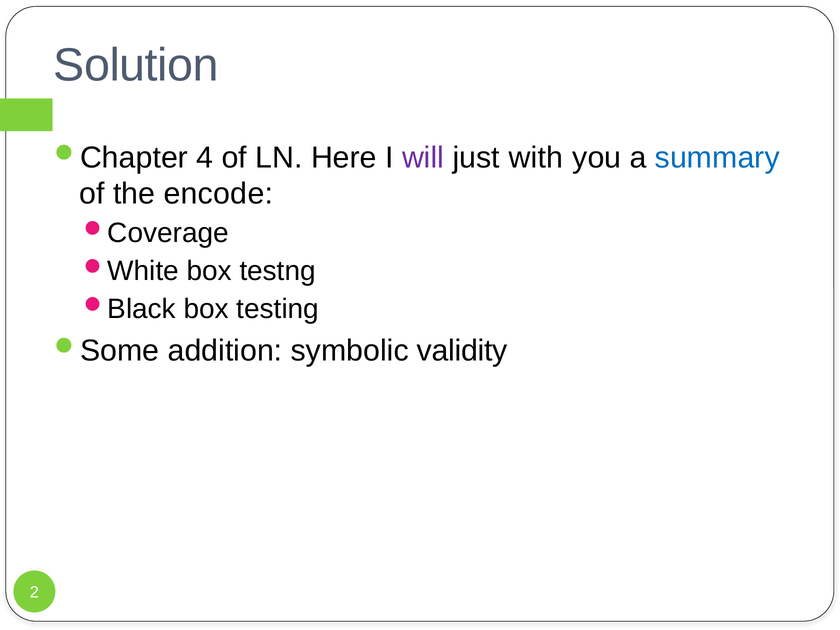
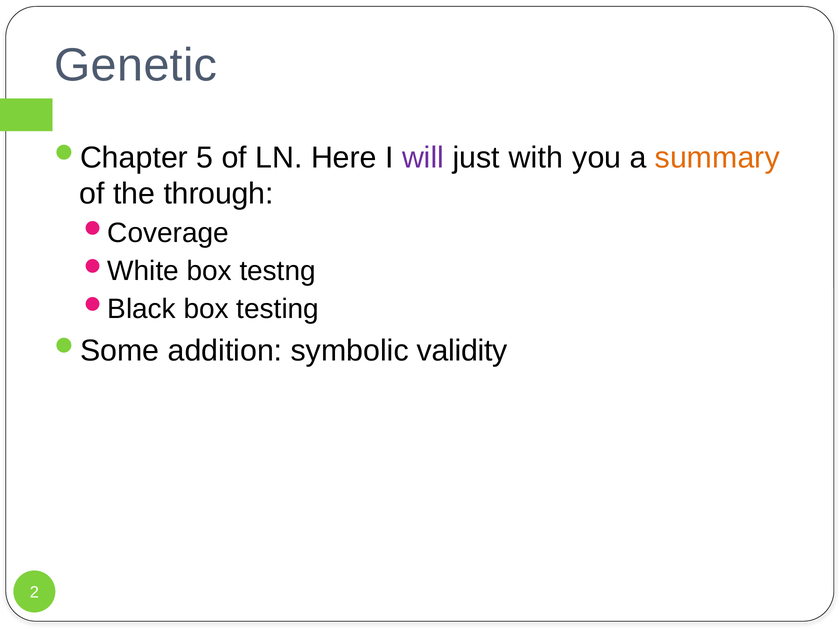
Solution: Solution -> Genetic
4: 4 -> 5
summary colour: blue -> orange
encode: encode -> through
